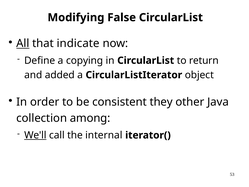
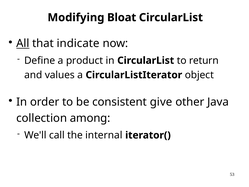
False: False -> Bloat
copying: copying -> product
added: added -> values
they: they -> give
We'll underline: present -> none
